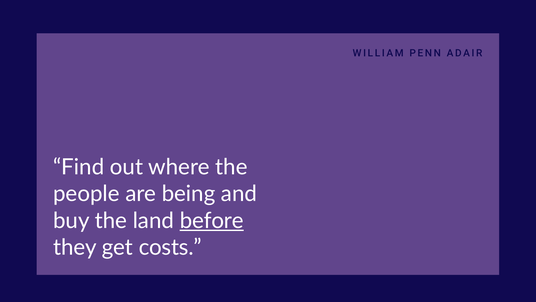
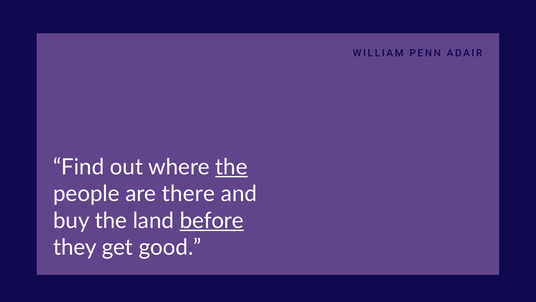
the at (231, 167) underline: none -> present
being: being -> there
costs: costs -> good
